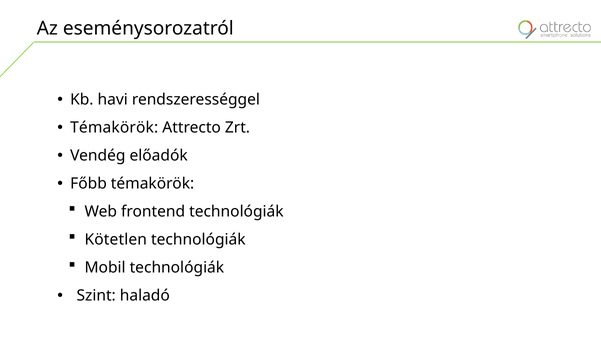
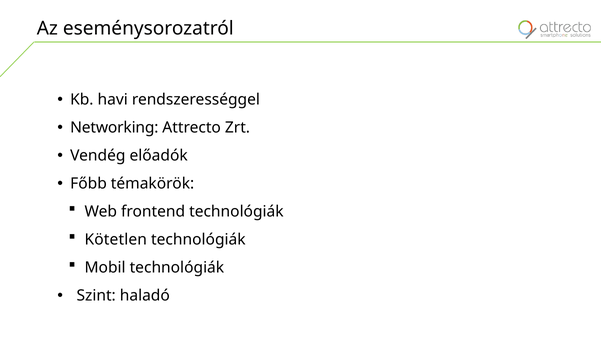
Témakörök at (114, 128): Témakörök -> Networking
